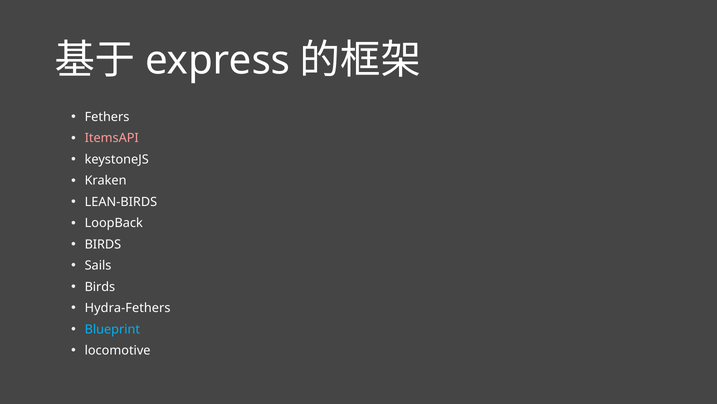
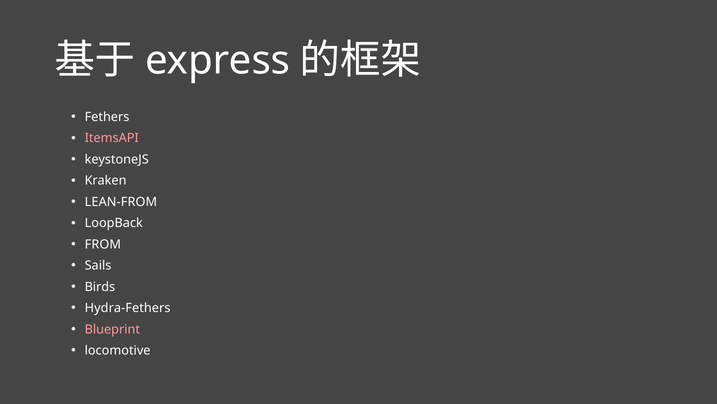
LEAN-BIRDS: LEAN-BIRDS -> LEAN-FROM
BIRDS at (103, 244): BIRDS -> FROM
Blueprint colour: light blue -> pink
